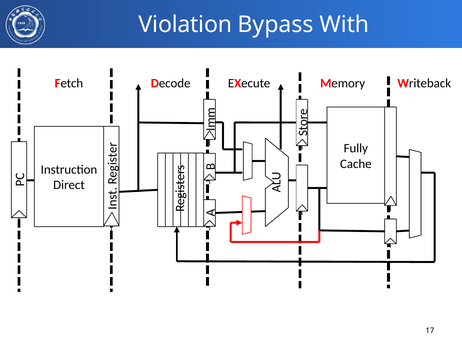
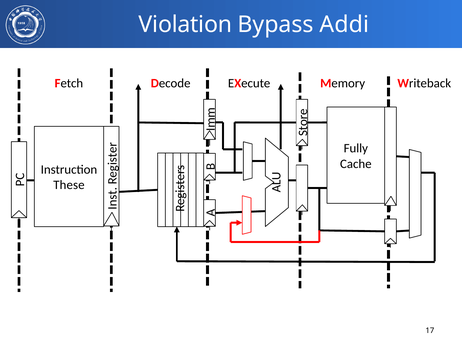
With: With -> Addi
Direct: Direct -> These
